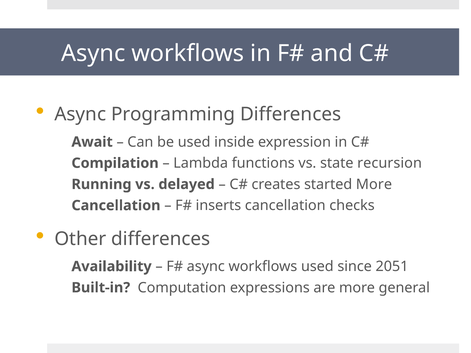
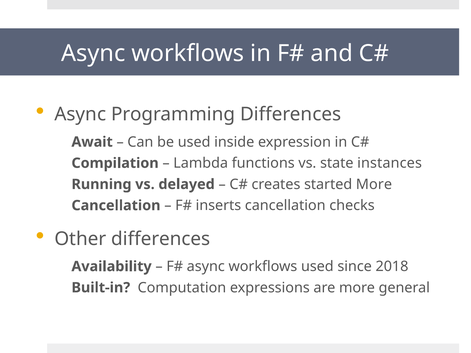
recursion: recursion -> instances
2051: 2051 -> 2018
